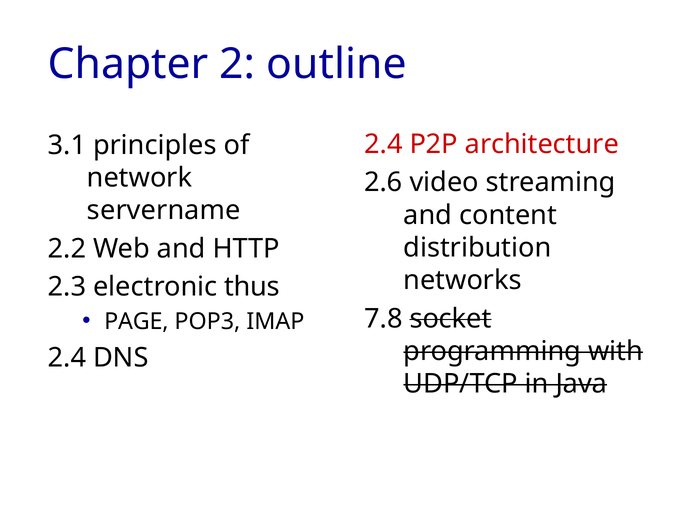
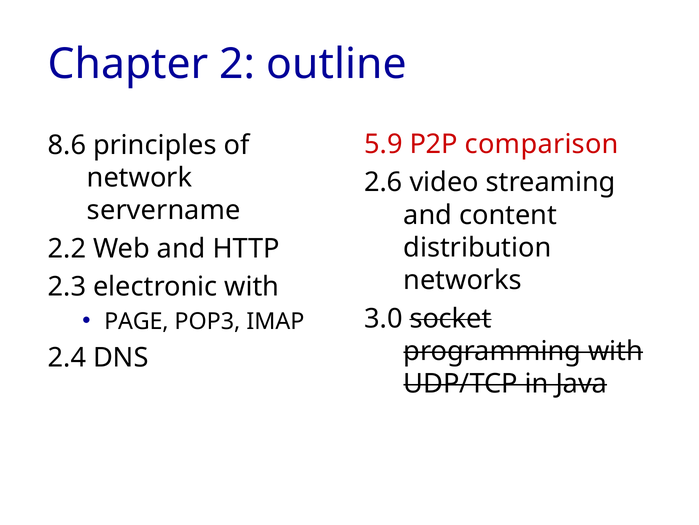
2.4 at (383, 144): 2.4 -> 5.9
architecture: architecture -> comparison
3.1: 3.1 -> 8.6
electronic thus: thus -> with
7.8: 7.8 -> 3.0
